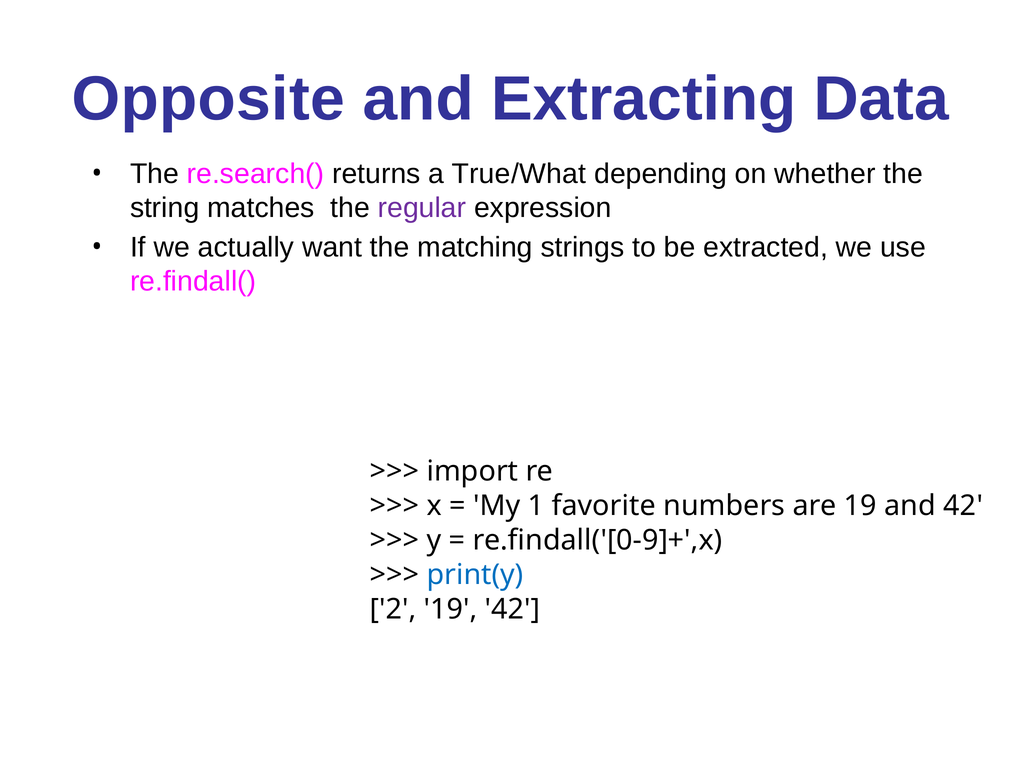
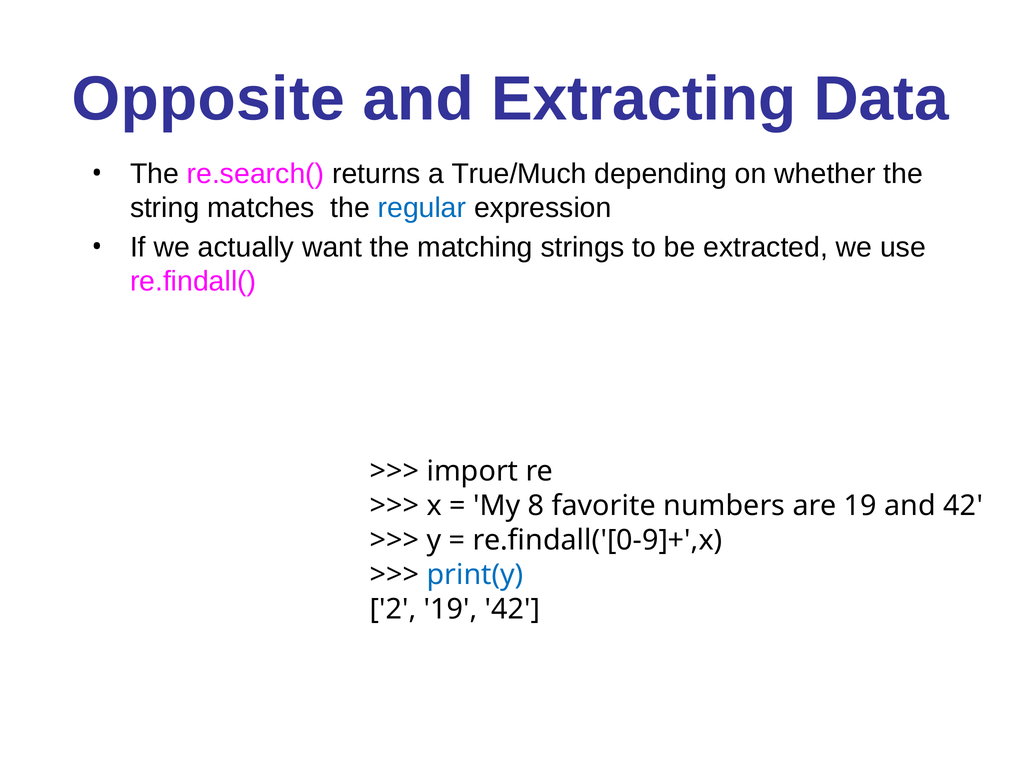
True/What: True/What -> True/Much
regular colour: purple -> blue
1: 1 -> 8
